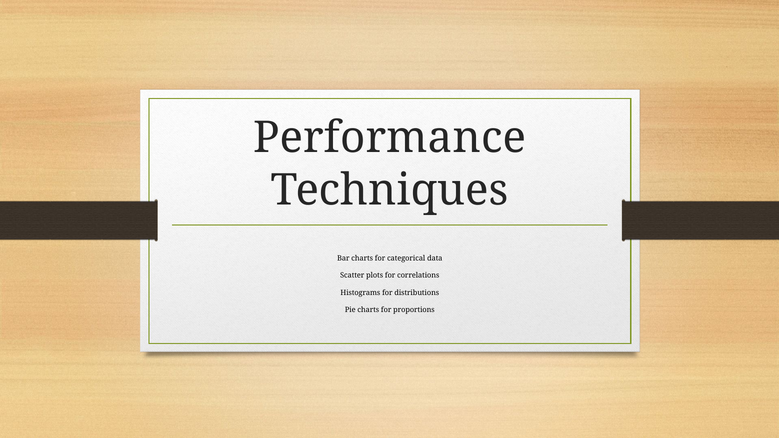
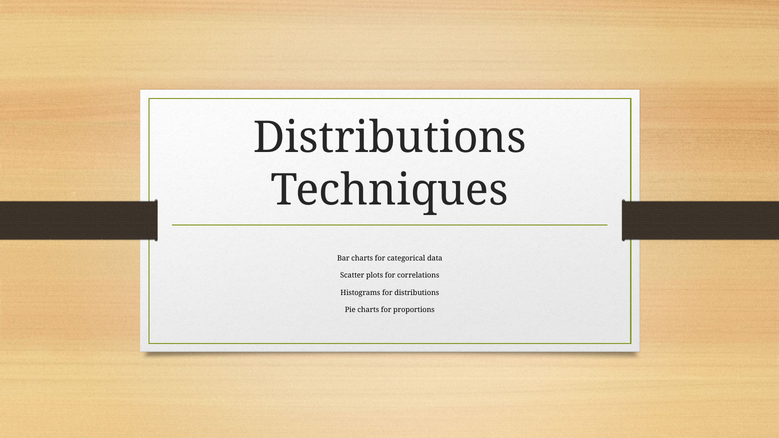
Performance at (390, 138): Performance -> Distributions
